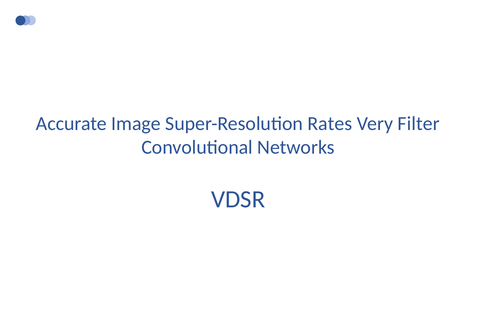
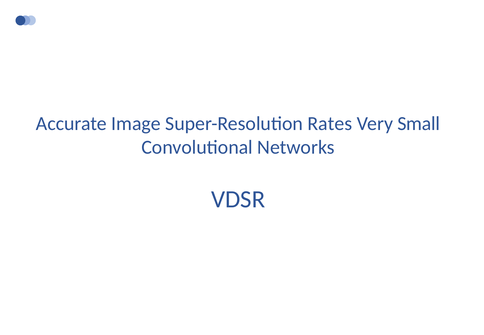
Filter: Filter -> Small
